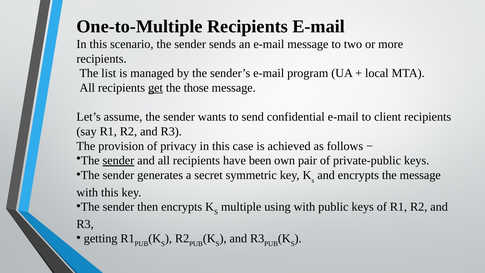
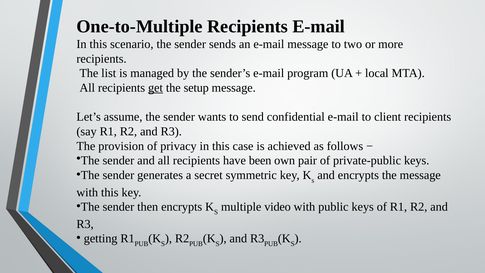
those: those -> setup
sender at (118, 160) underline: present -> none
using: using -> video
